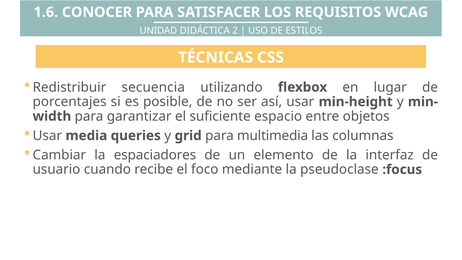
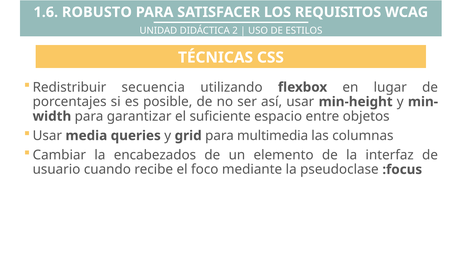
CONOCER: CONOCER -> ROBUSTO
espaciadores: espaciadores -> encabezados
